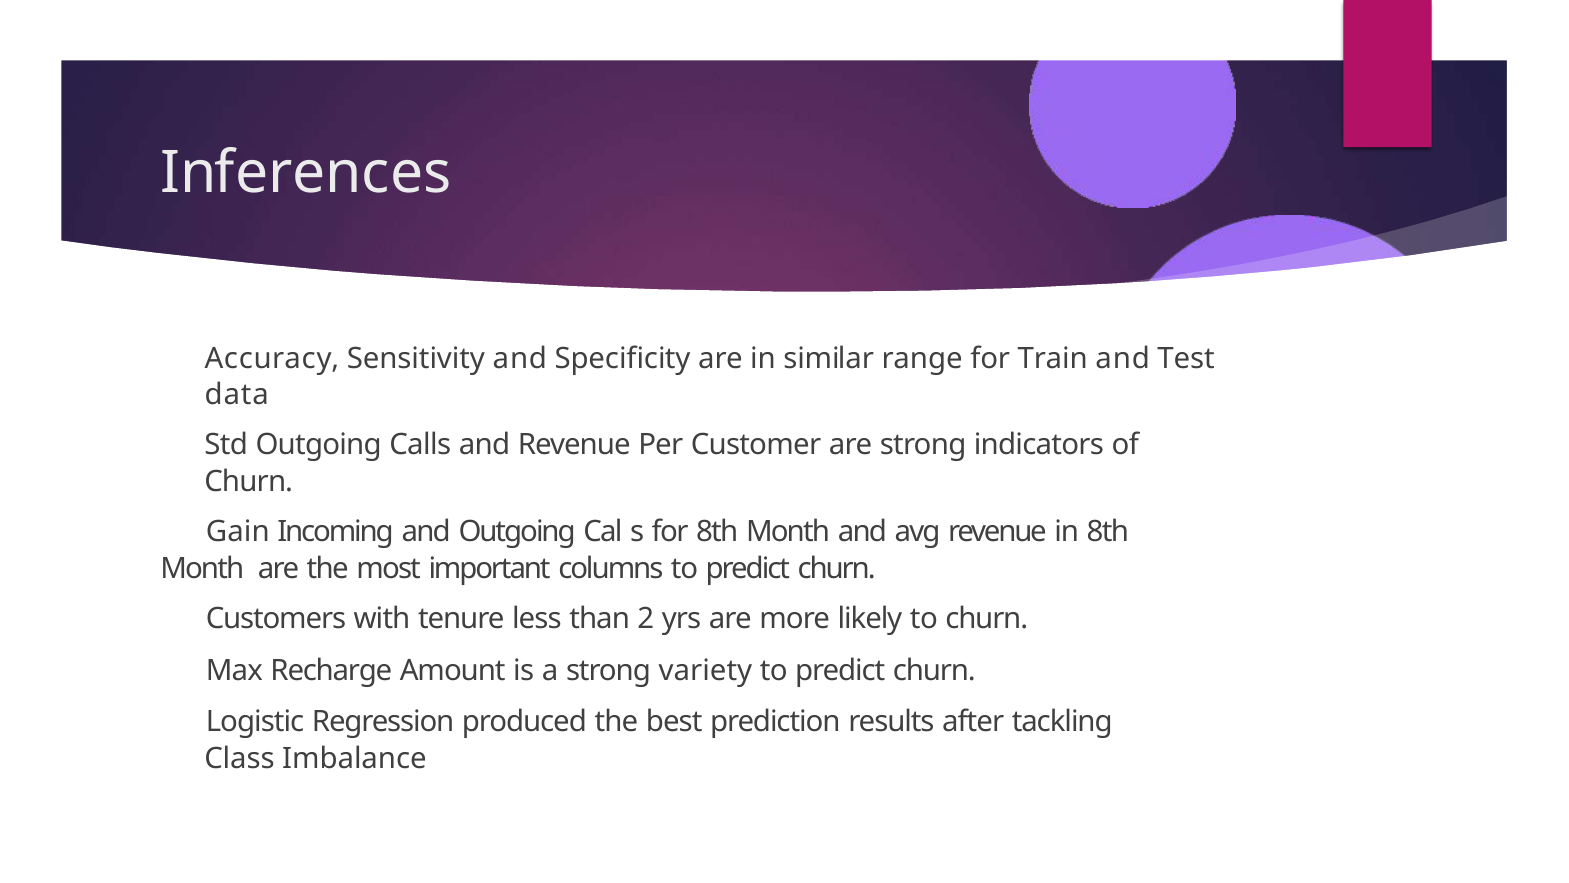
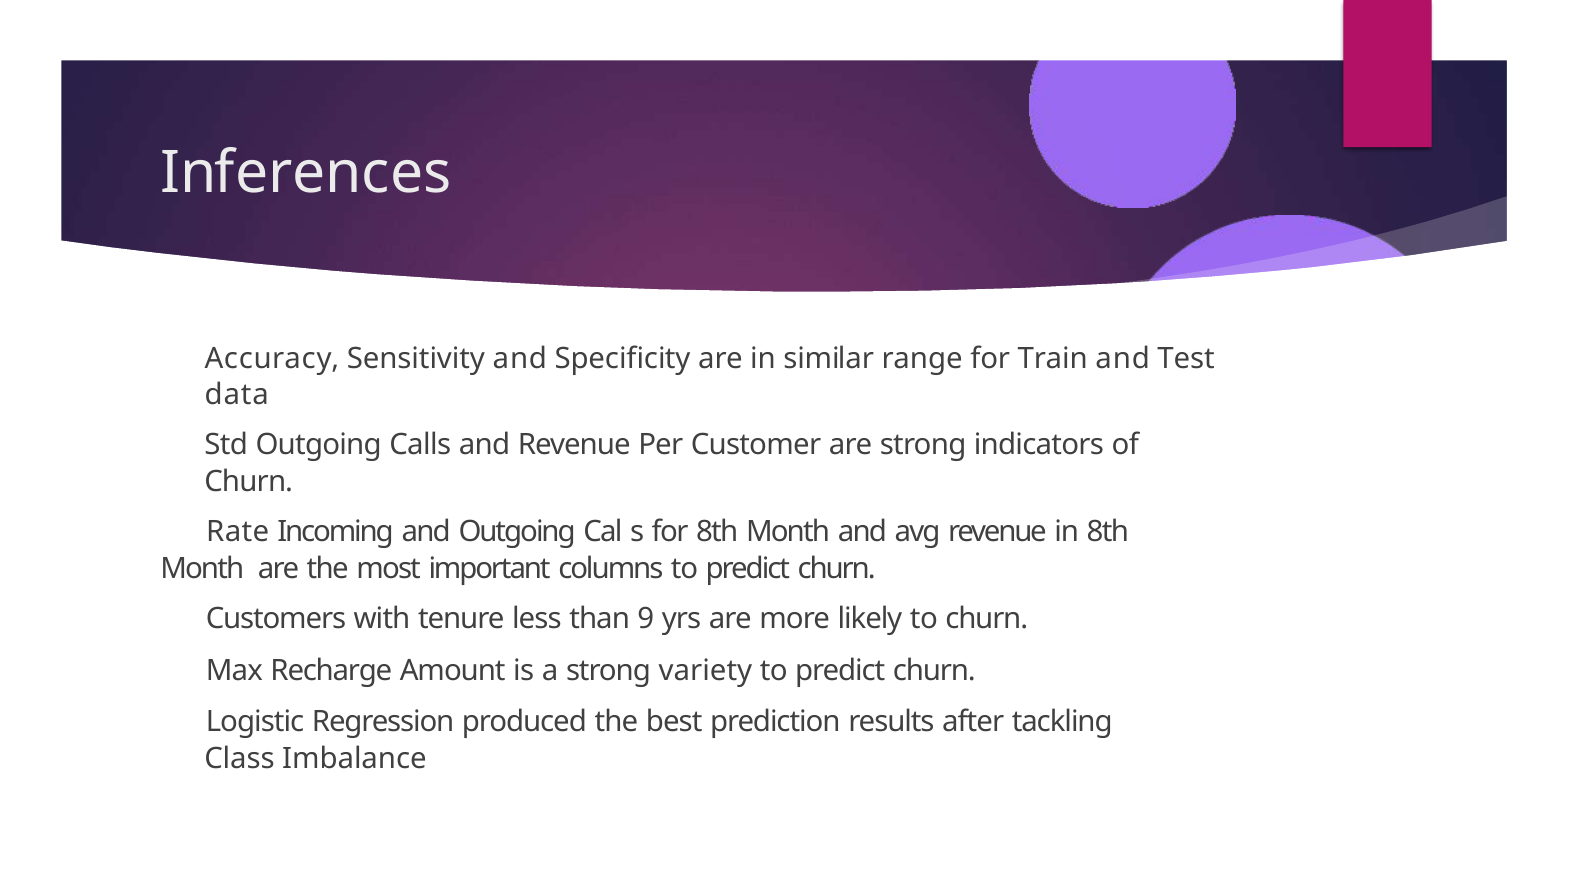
Gain: Gain -> Rate
2: 2 -> 9
